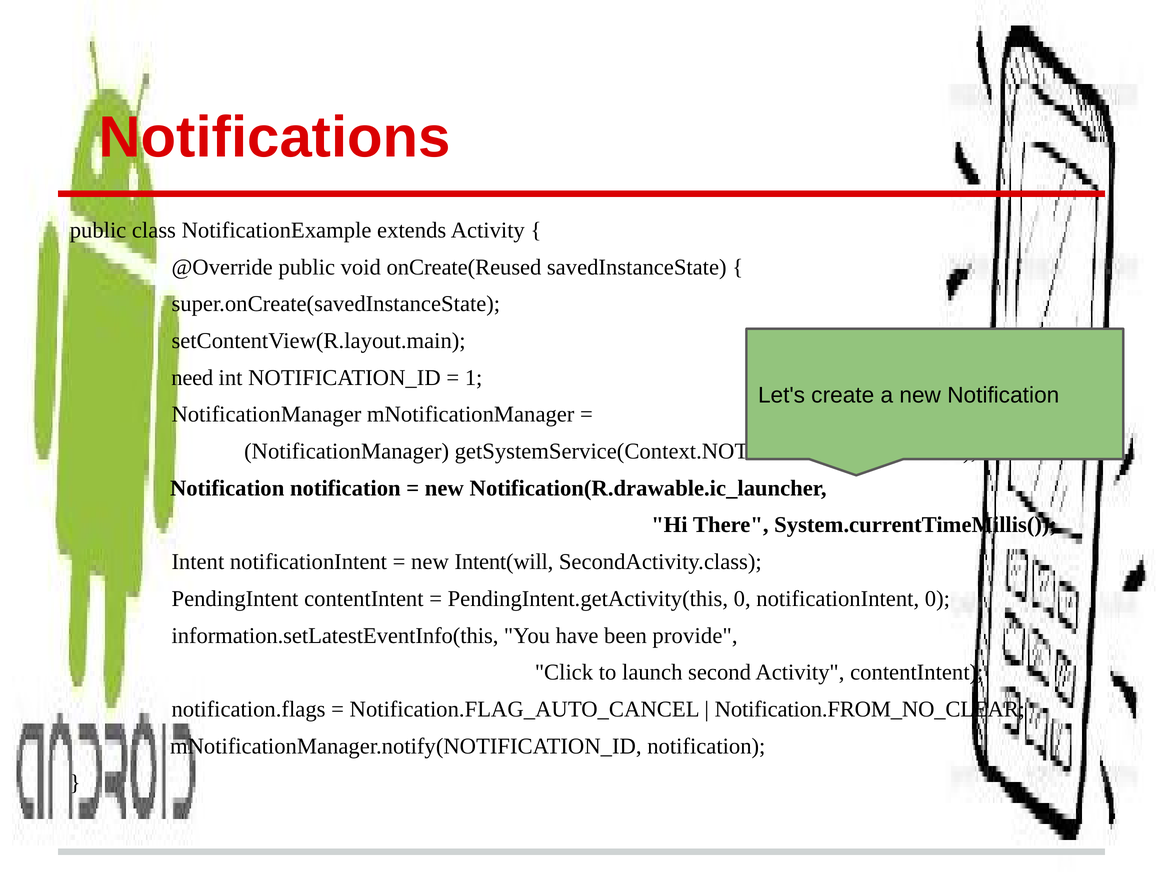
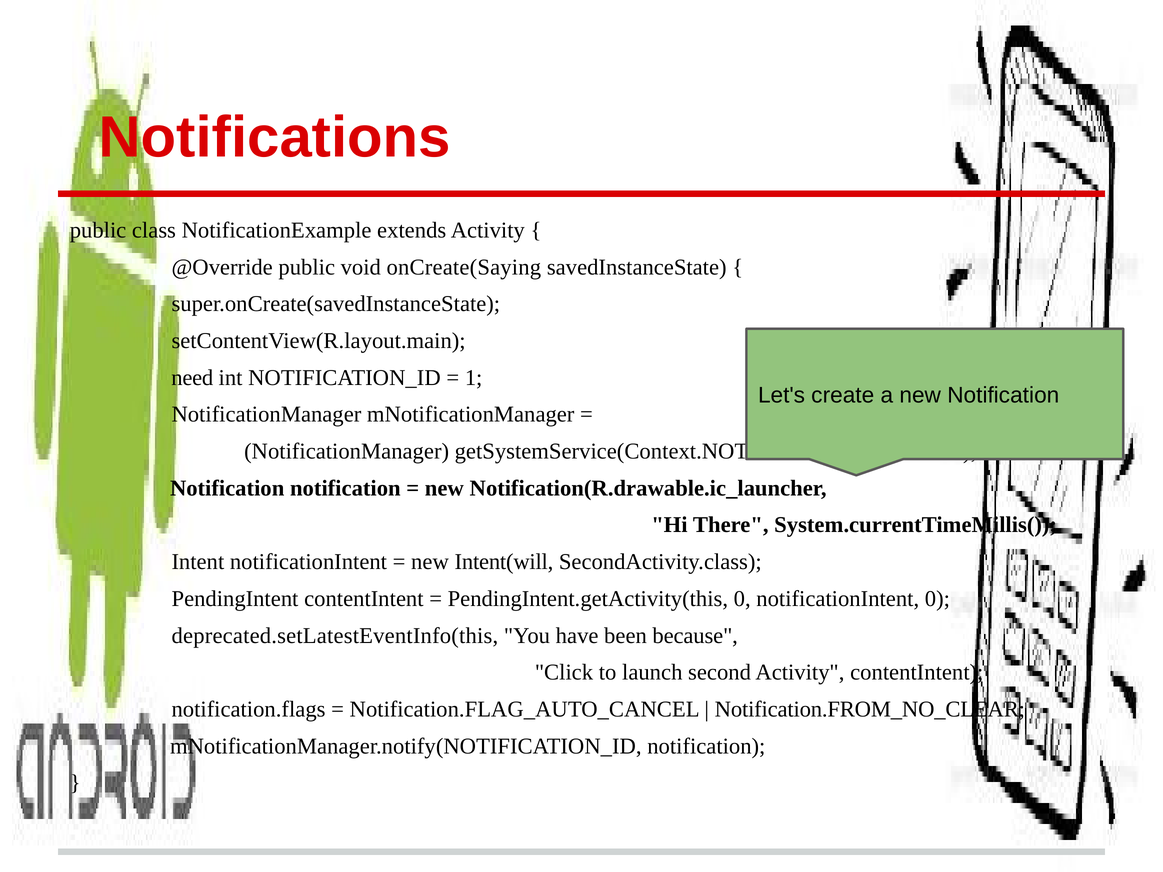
onCreate(Reused: onCreate(Reused -> onCreate(Saying
information.setLatestEventInfo(this: information.setLatestEventInfo(this -> deprecated.setLatestEventInfo(this
provide: provide -> because
